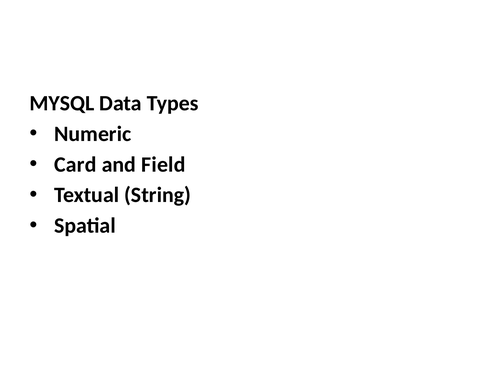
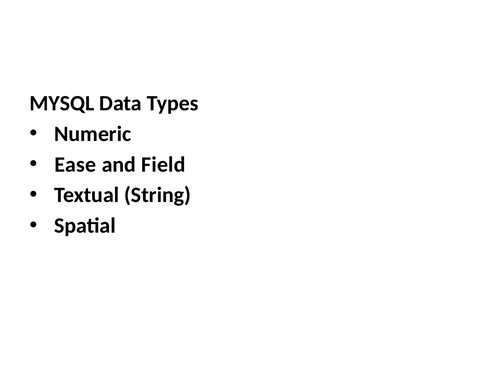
Card: Card -> Ease
